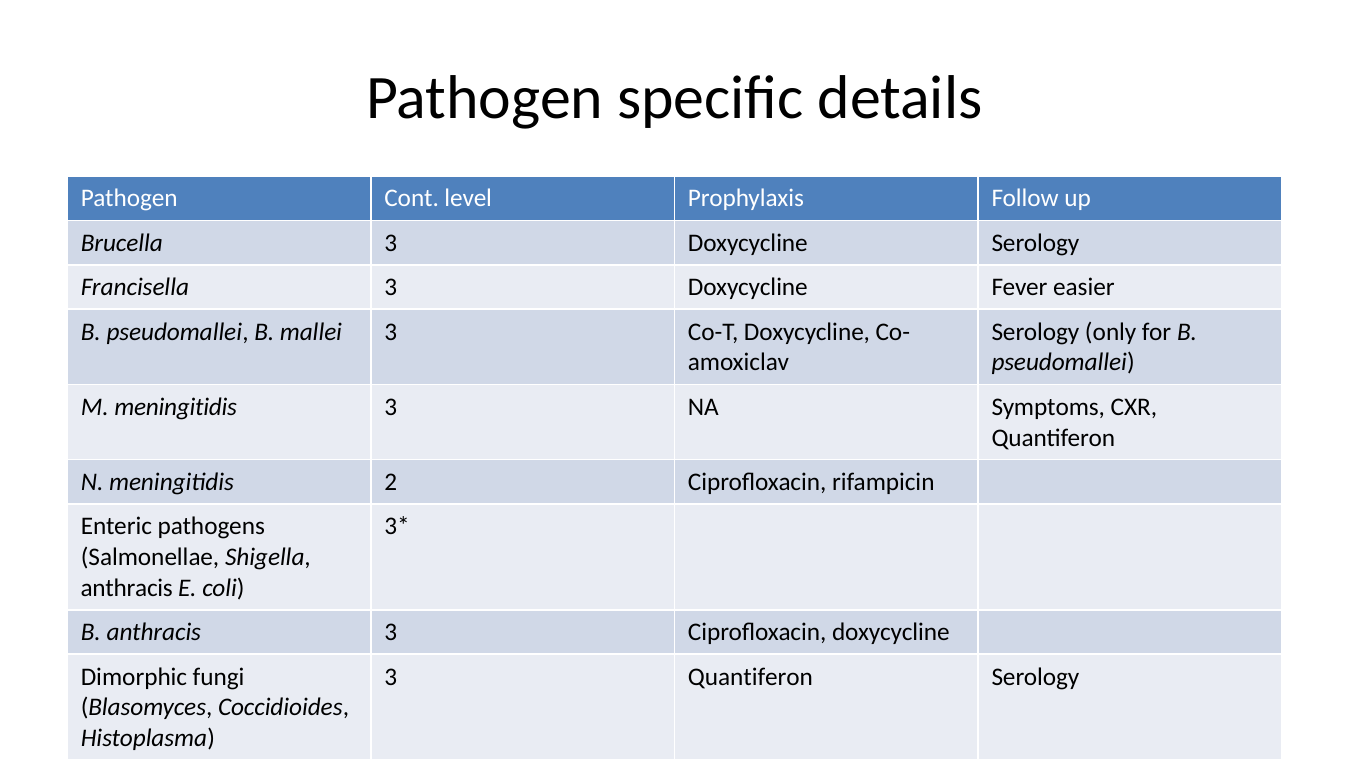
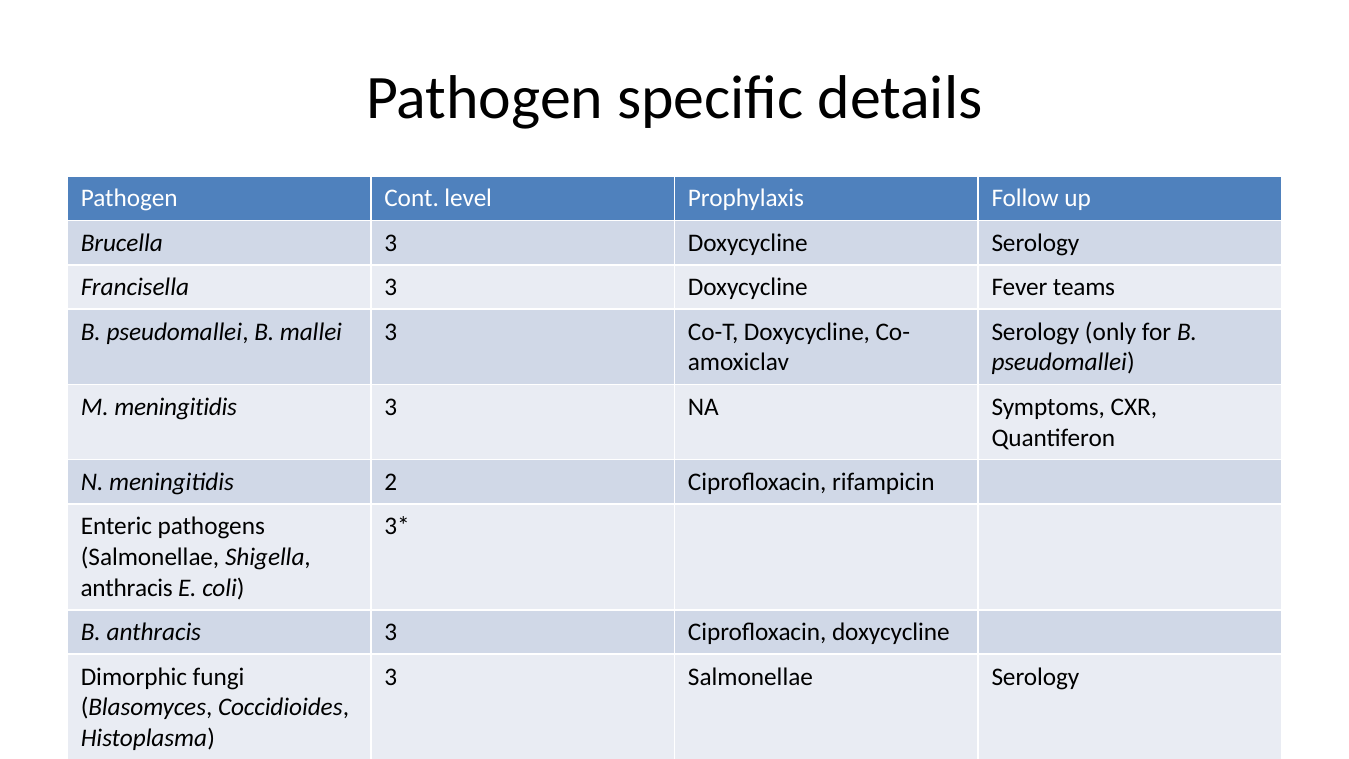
easier: easier -> teams
3 Quantiferon: Quantiferon -> Salmonellae
